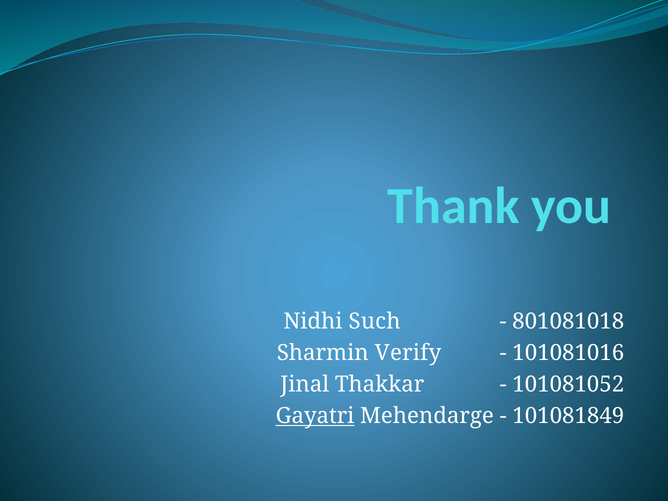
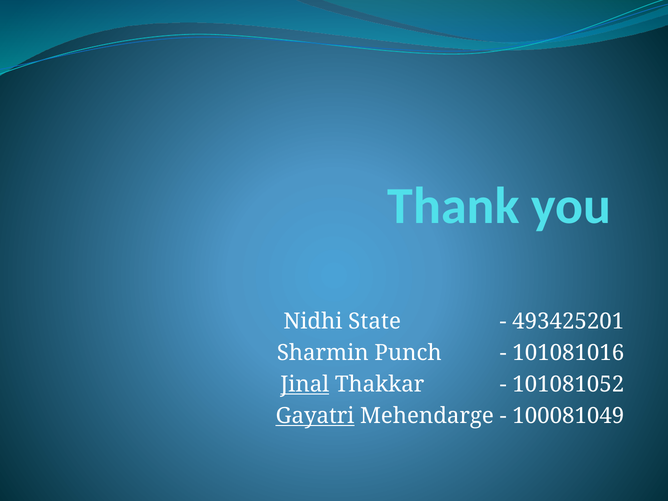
Such: Such -> State
801081018: 801081018 -> 493425201
Verify: Verify -> Punch
Jinal underline: none -> present
101081849: 101081849 -> 100081049
